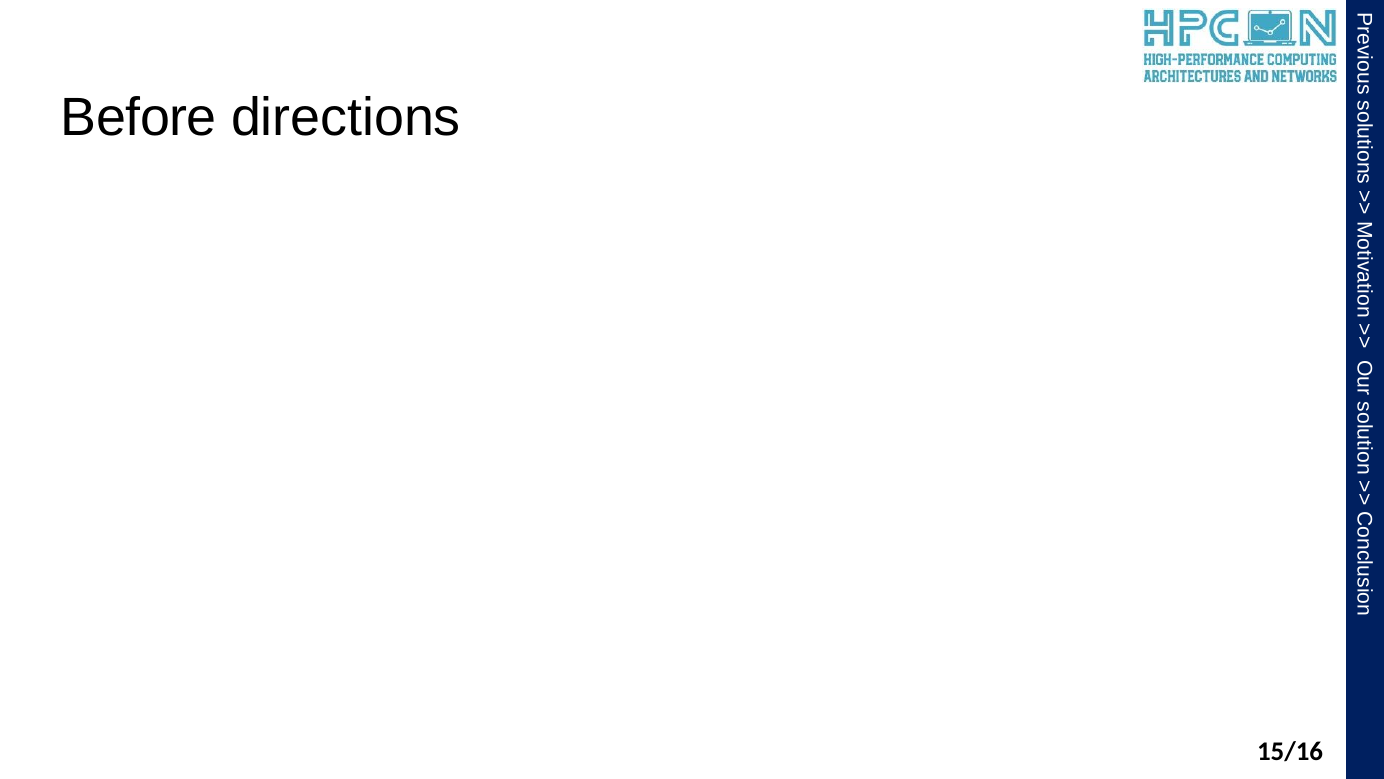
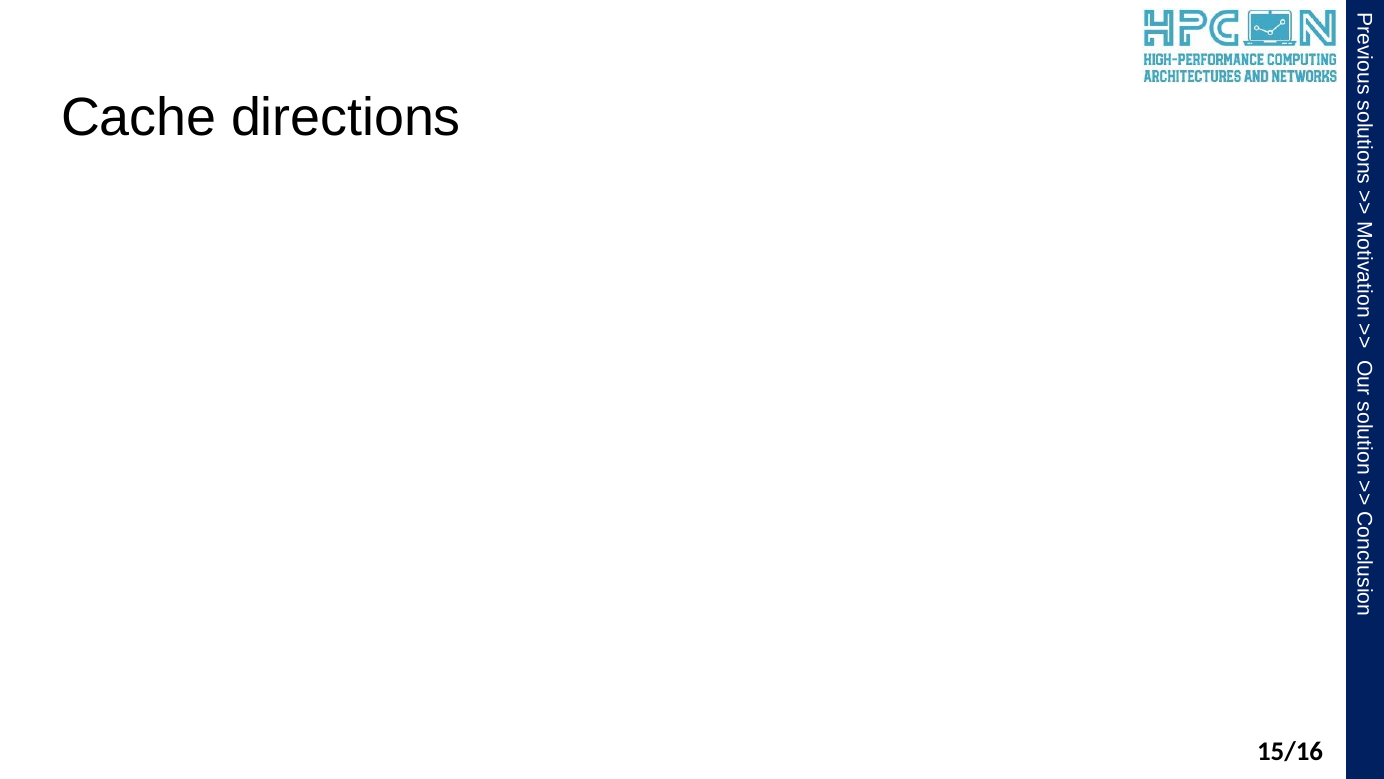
Before: Before -> Cache
